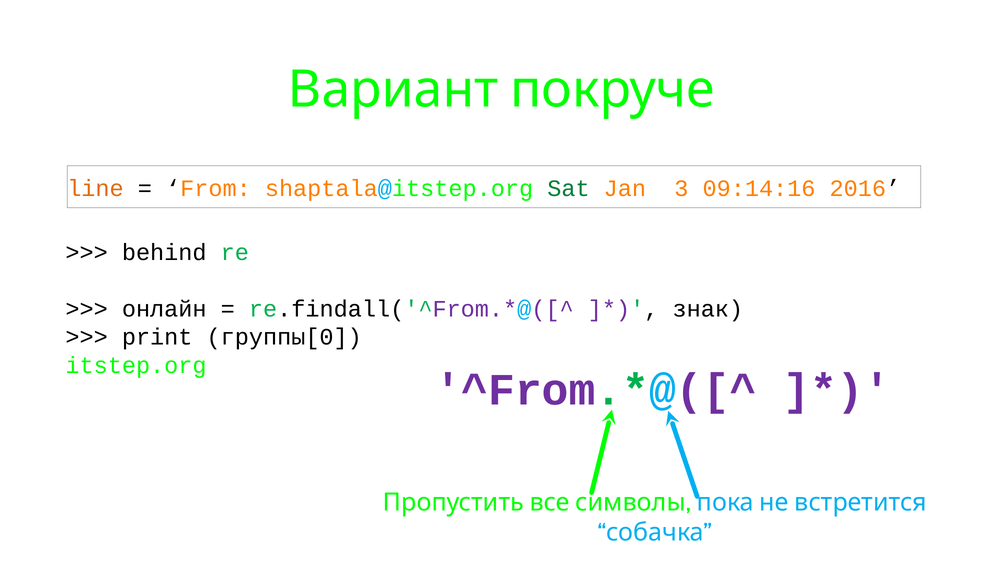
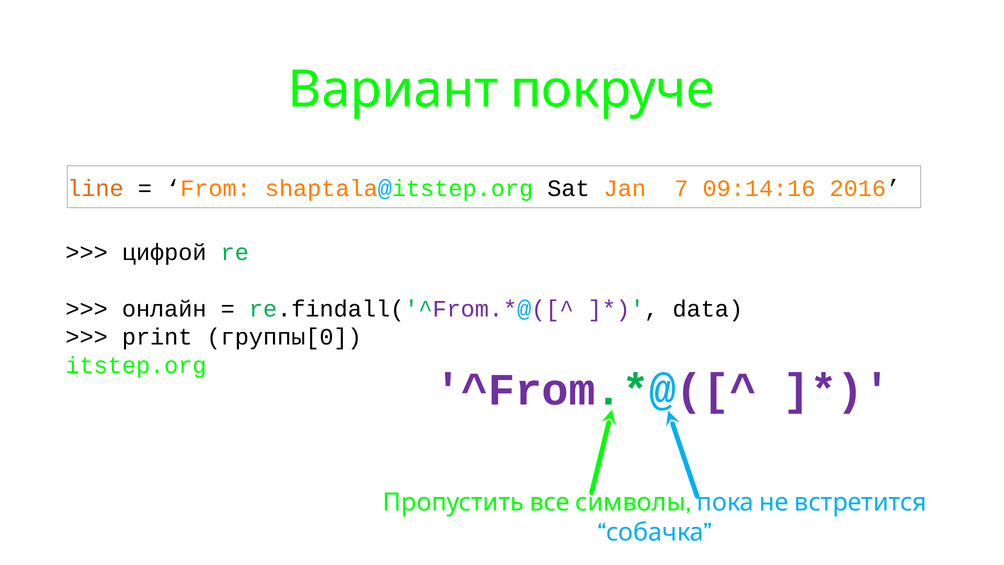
Sat colour: green -> black
3: 3 -> 7
behind: behind -> цифрой
знак: знак -> data
